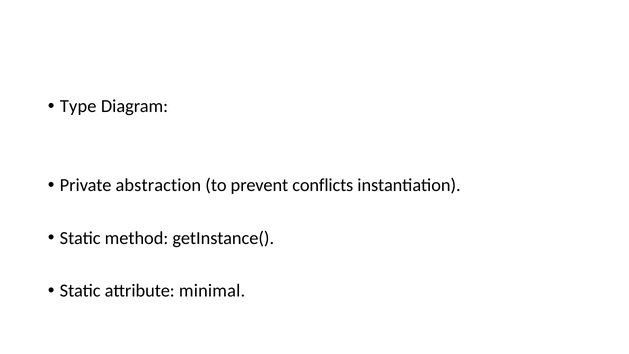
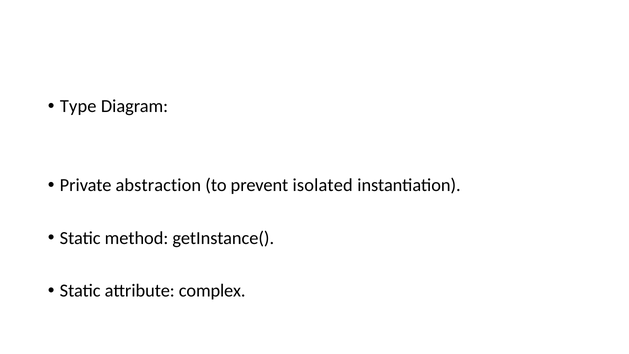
conflicts: conflicts -> isolated
minimal: minimal -> complex
